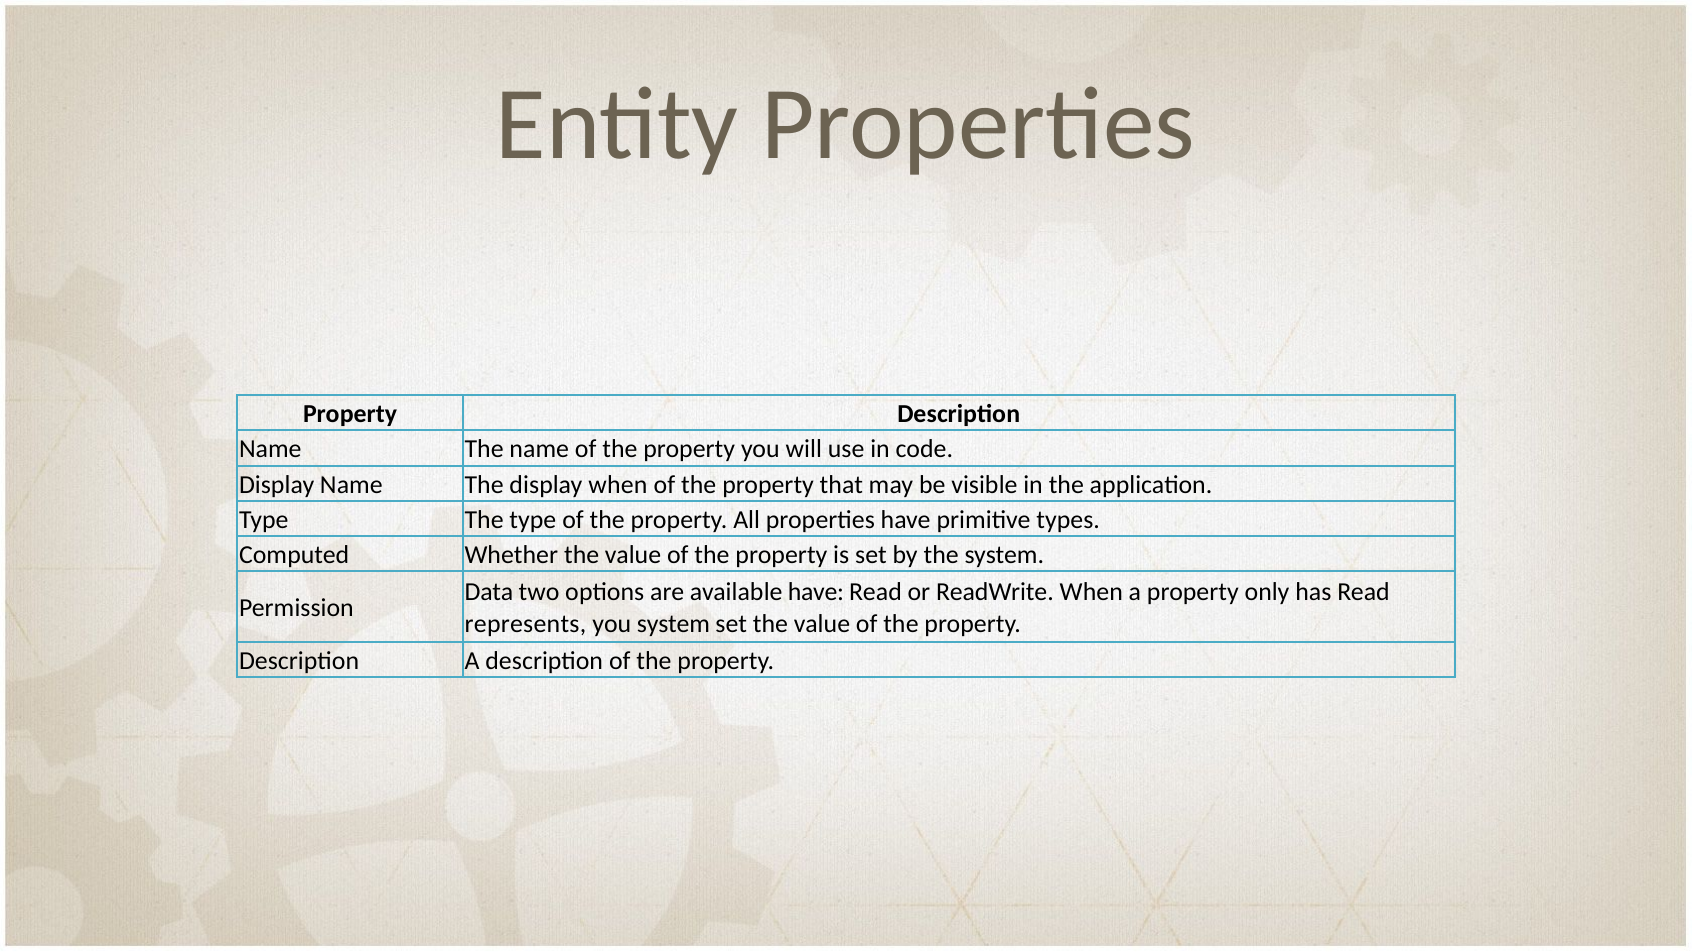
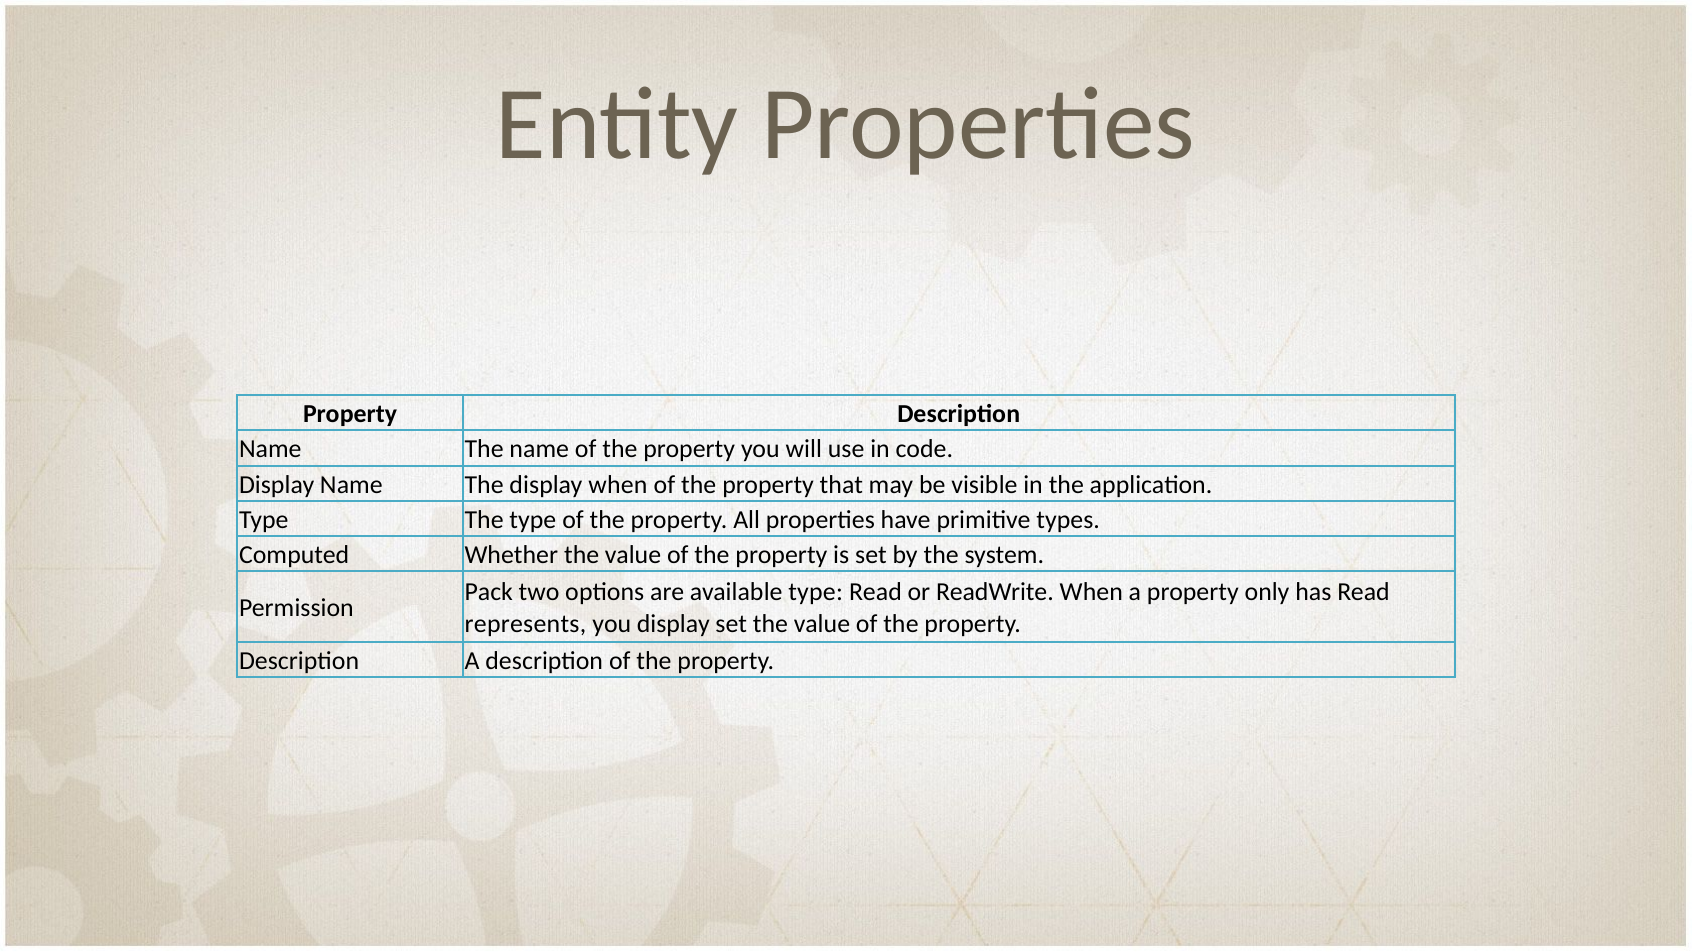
Data: Data -> Pack
available have: have -> type
you system: system -> display
